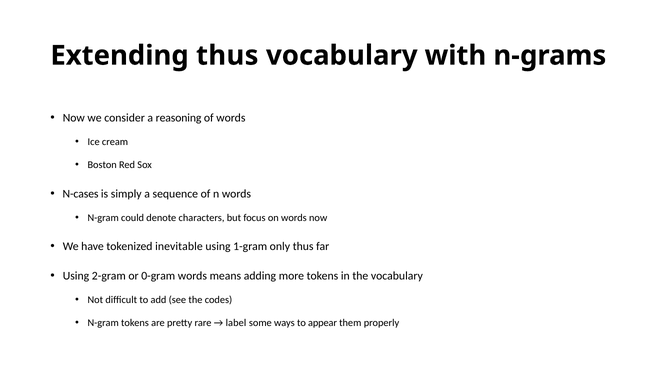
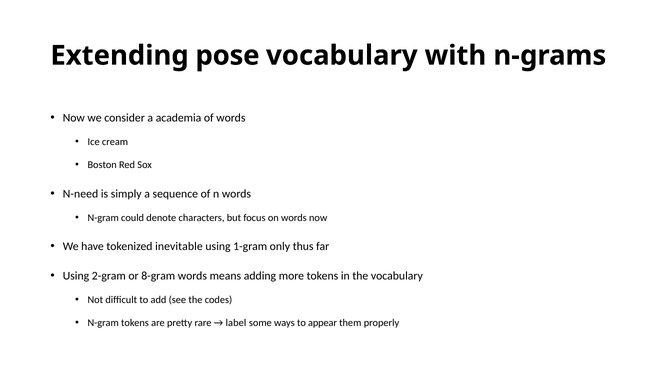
Extending thus: thus -> pose
reasoning: reasoning -> academia
N-cases: N-cases -> N-need
0-gram: 0-gram -> 8-gram
